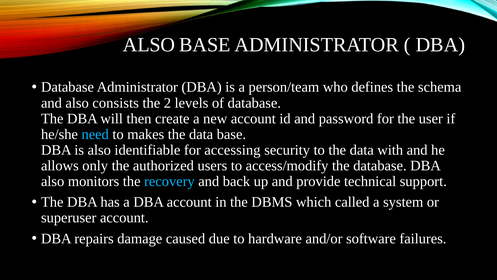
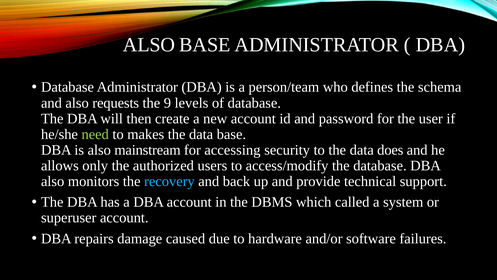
consists: consists -> requests
2: 2 -> 9
need colour: light blue -> light green
identifiable: identifiable -> mainstream
with: with -> does
